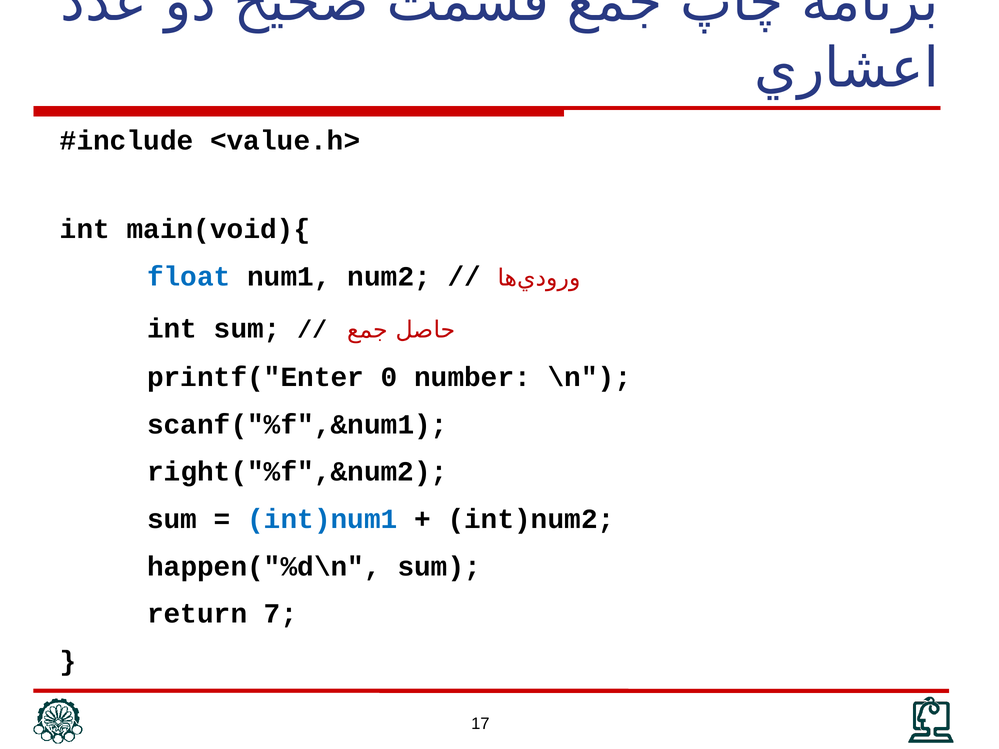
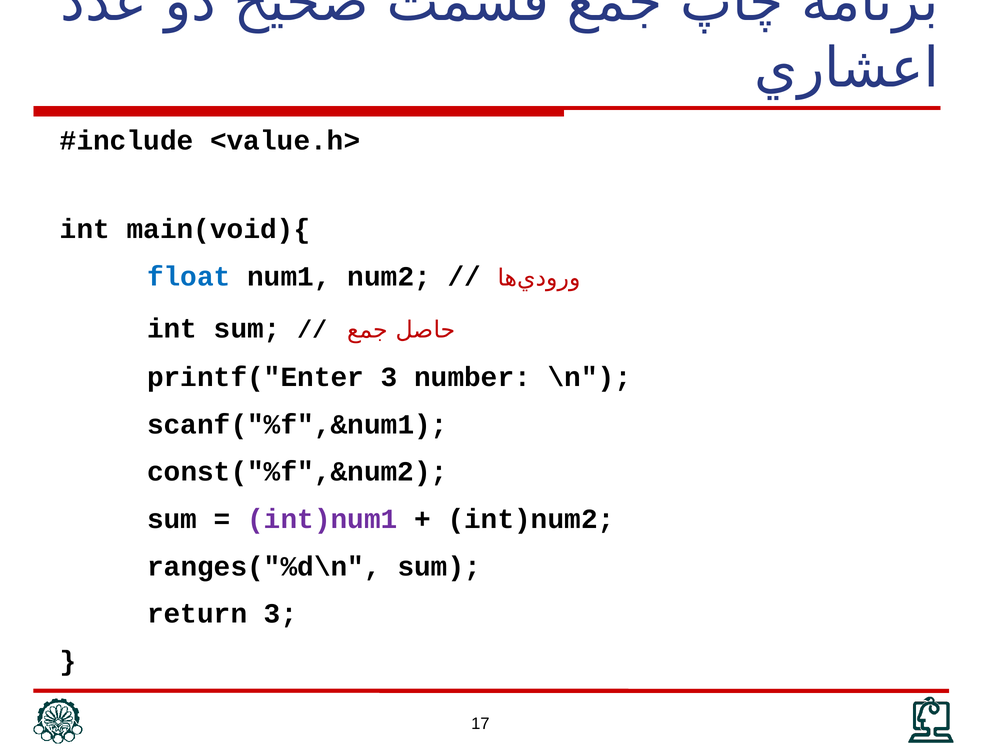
printf("Enter 0: 0 -> 3
right("%f",&num2: right("%f",&num2 -> const("%f",&num2
int)num1 colour: blue -> purple
happen("%d\n: happen("%d\n -> ranges("%d\n
return 7: 7 -> 3
